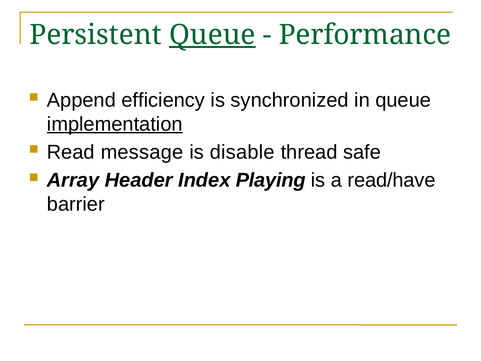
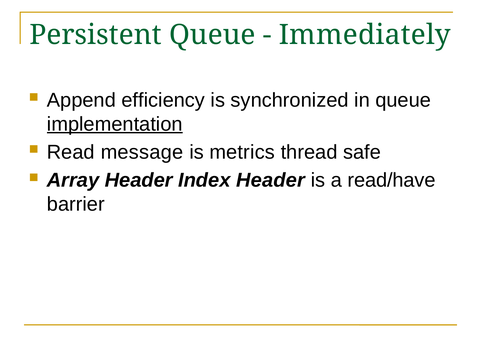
Queue at (212, 35) underline: present -> none
Performance: Performance -> Immediately
disable: disable -> metrics
Index Playing: Playing -> Header
